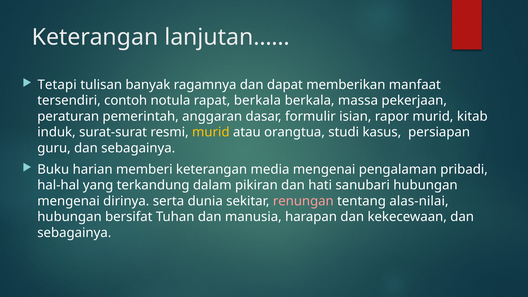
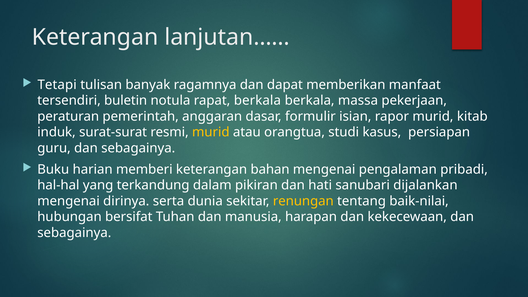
contoh: contoh -> buletin
media: media -> bahan
sanubari hubungan: hubungan -> dijalankan
renungan colour: pink -> yellow
alas-nilai: alas-nilai -> baik-nilai
